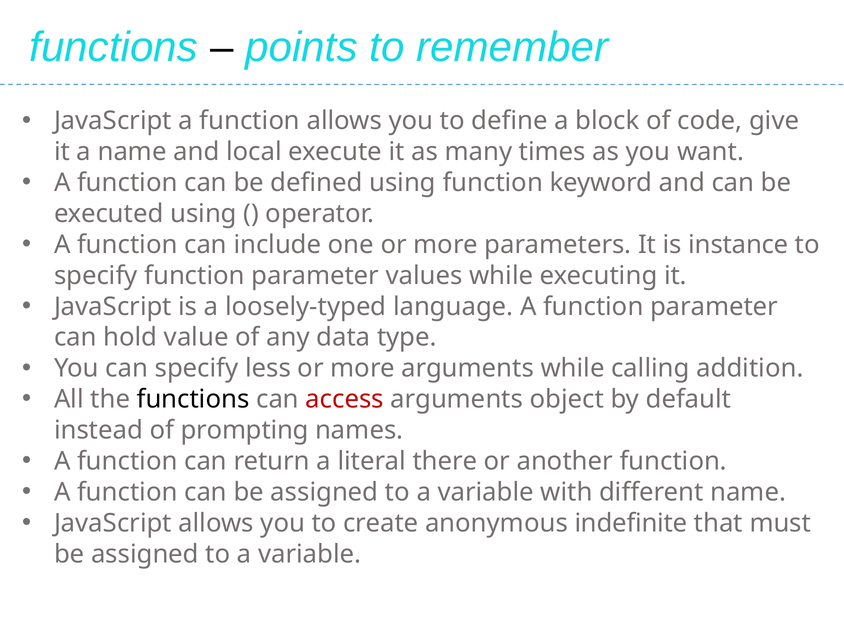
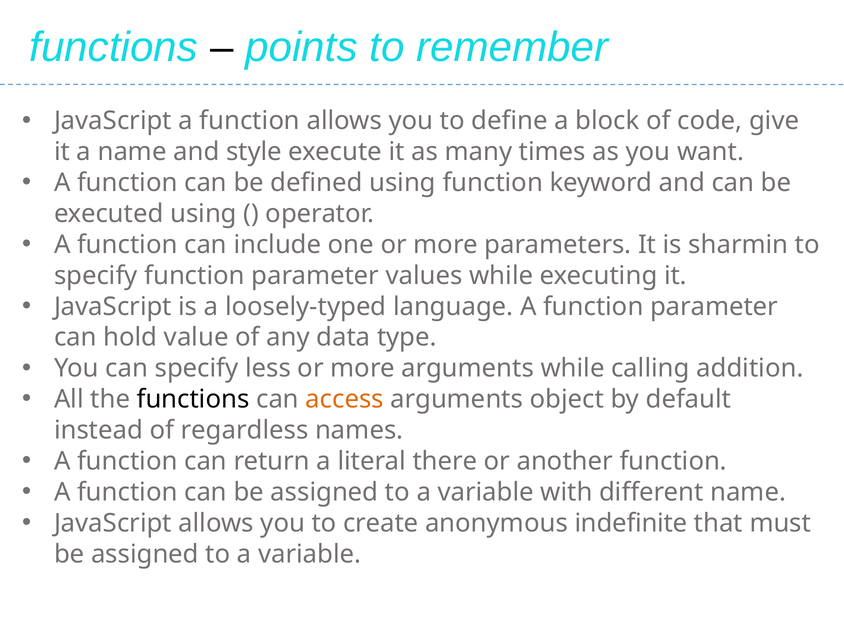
local: local -> style
instance: instance -> sharmin
access colour: red -> orange
prompting: prompting -> regardless
